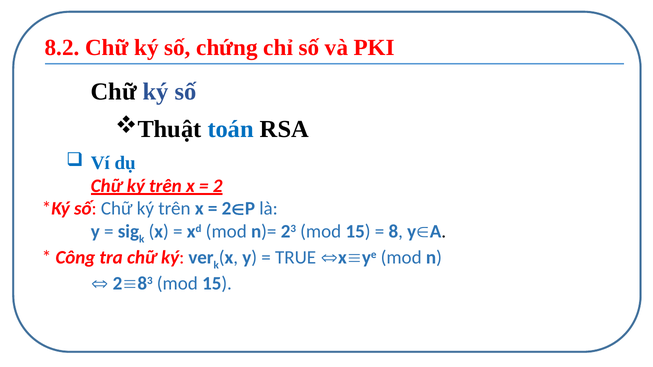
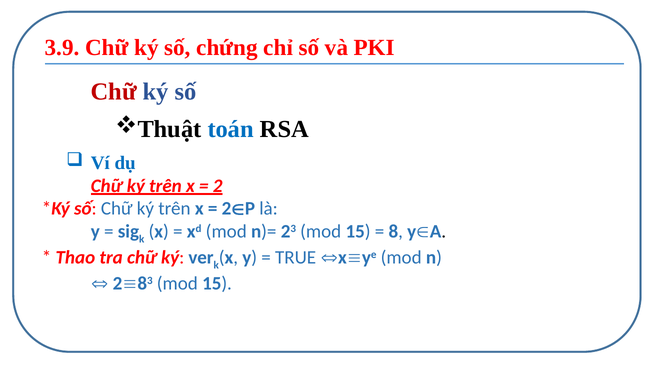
8.2: 8.2 -> 3.9
Chữ at (114, 92) colour: black -> red
Công: Công -> Thao
